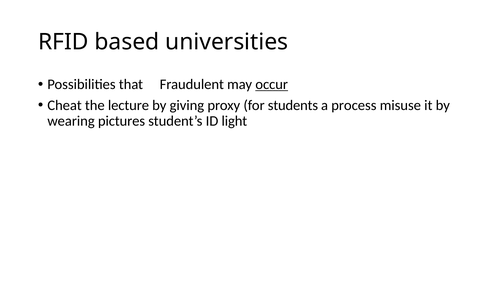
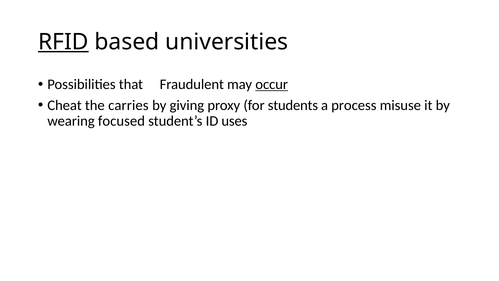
RFID underline: none -> present
lecture: lecture -> carries
pictures: pictures -> focused
light: light -> uses
